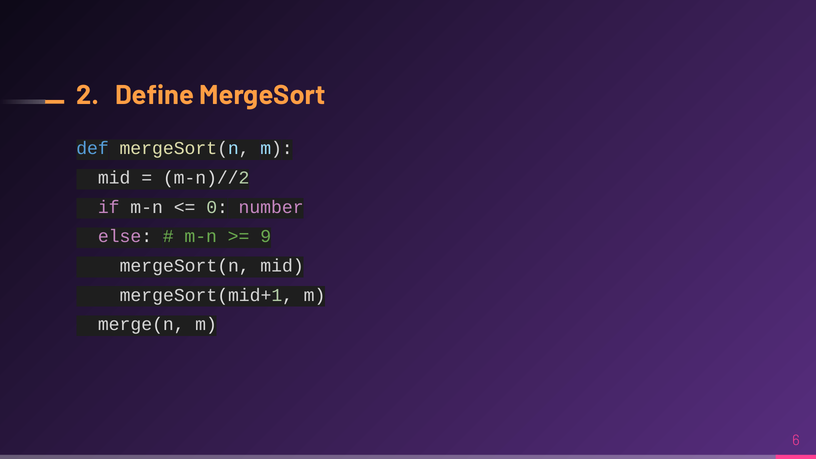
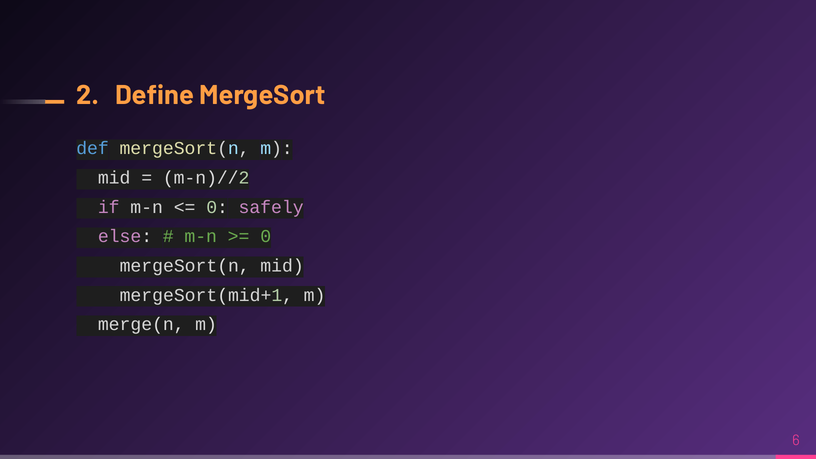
number: number -> safely
9 at (266, 237): 9 -> 0
